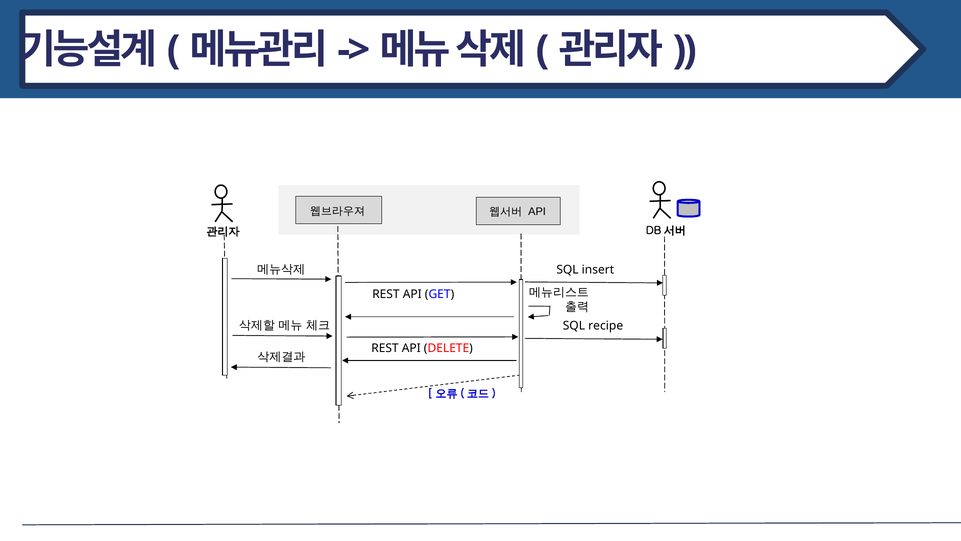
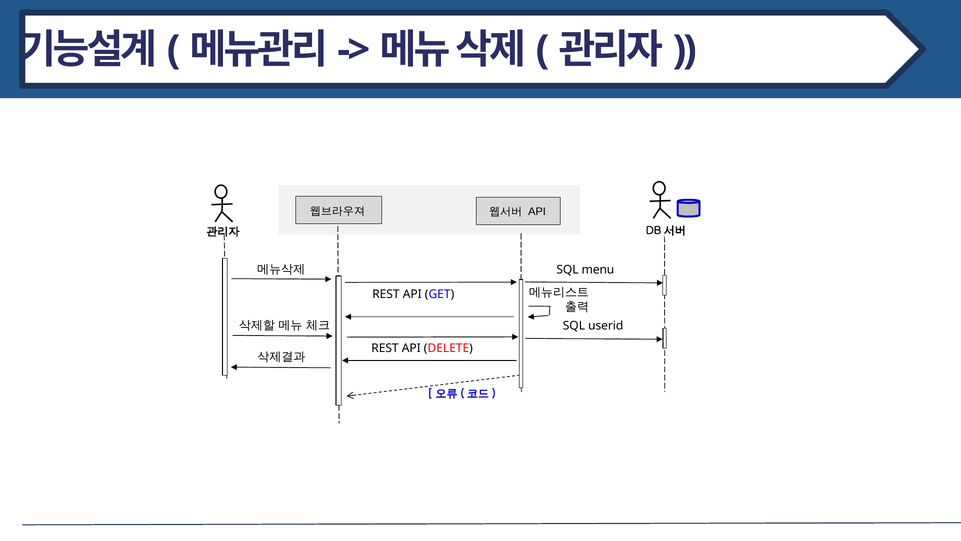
insert: insert -> menu
recipe: recipe -> userid
